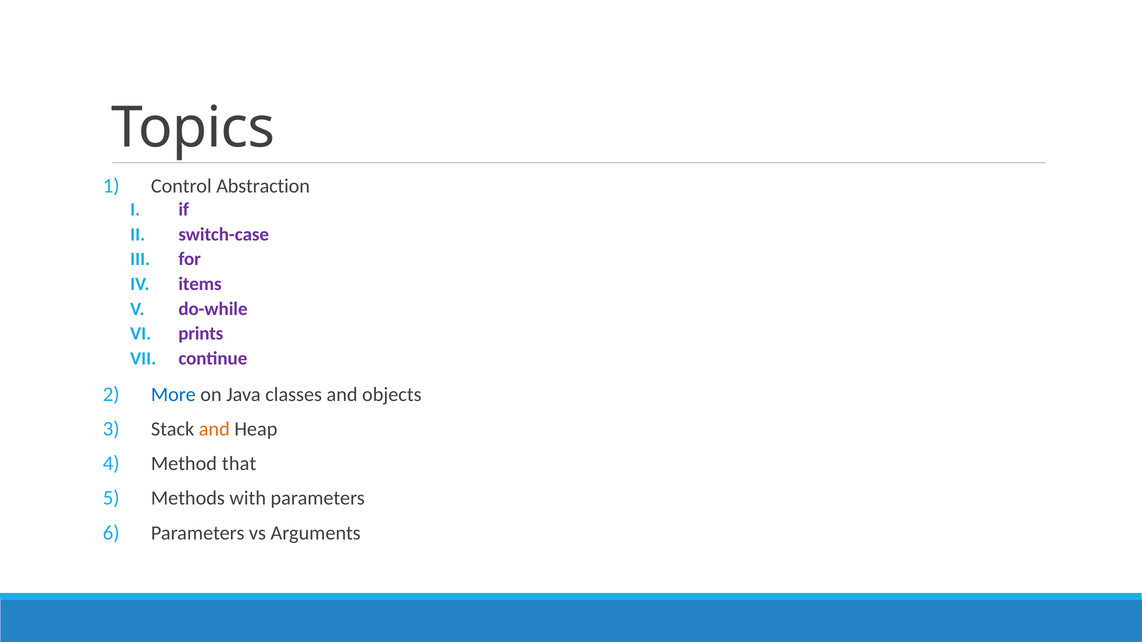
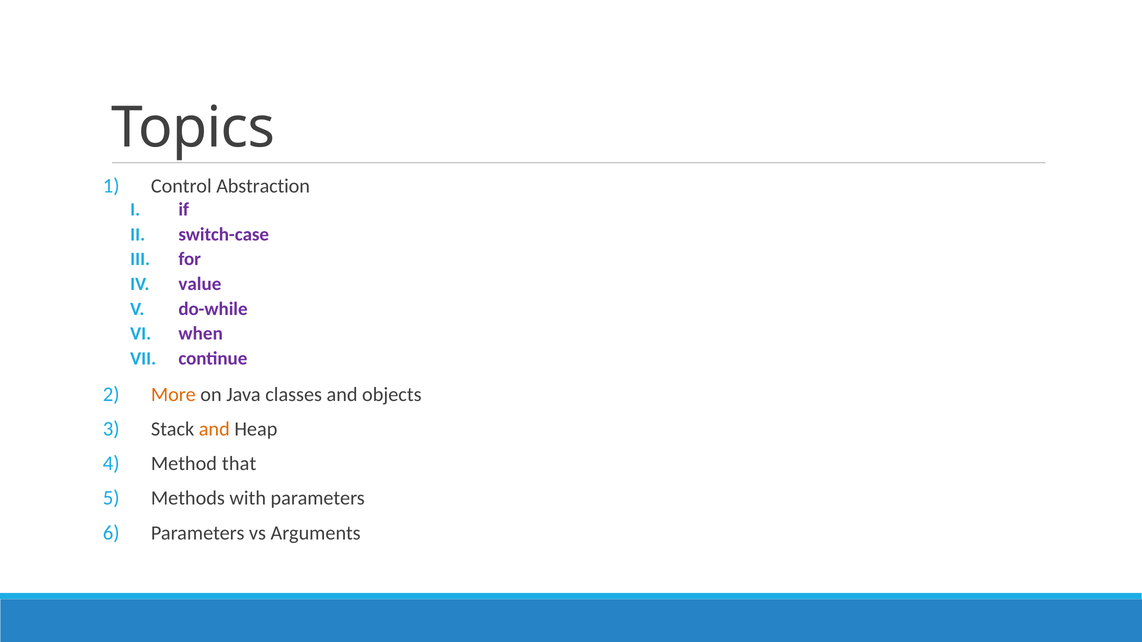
items: items -> value
prints: prints -> when
More colour: blue -> orange
